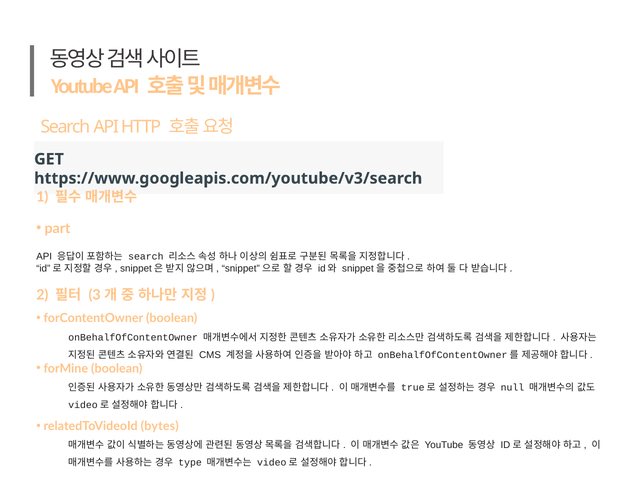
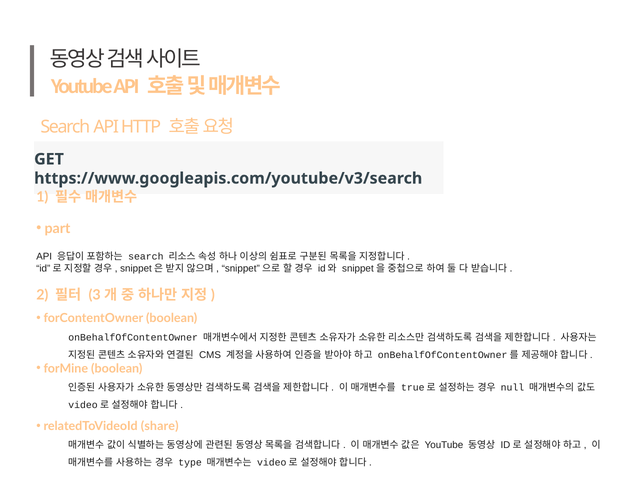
bytes: bytes -> share
